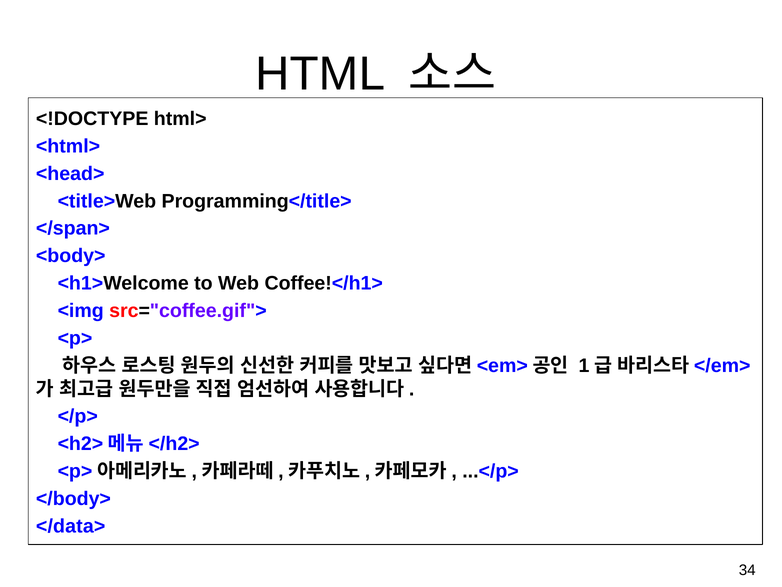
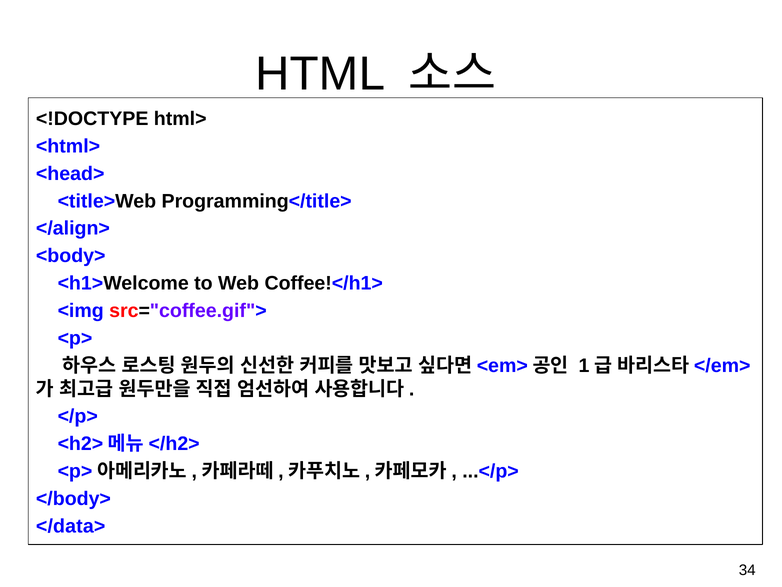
</span>: </span> -> </align>
